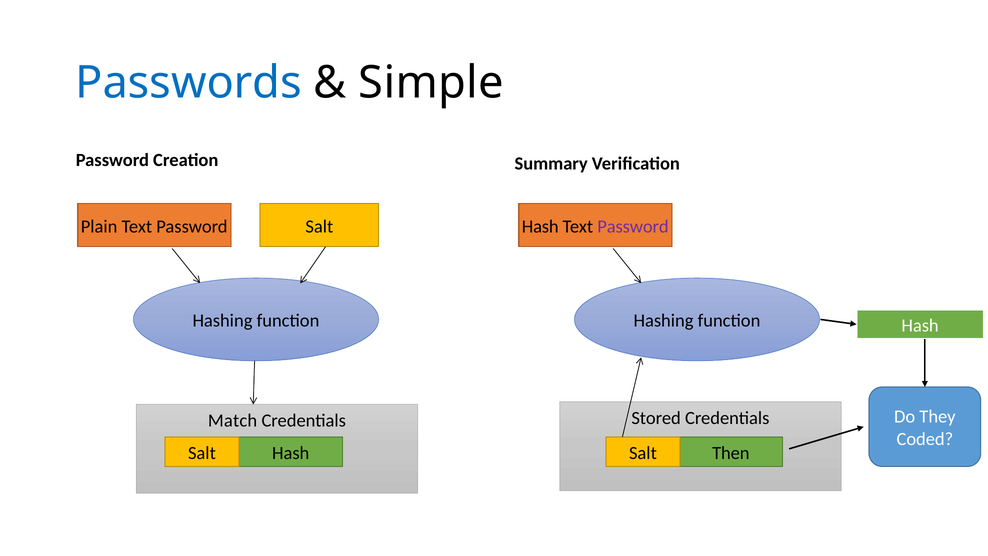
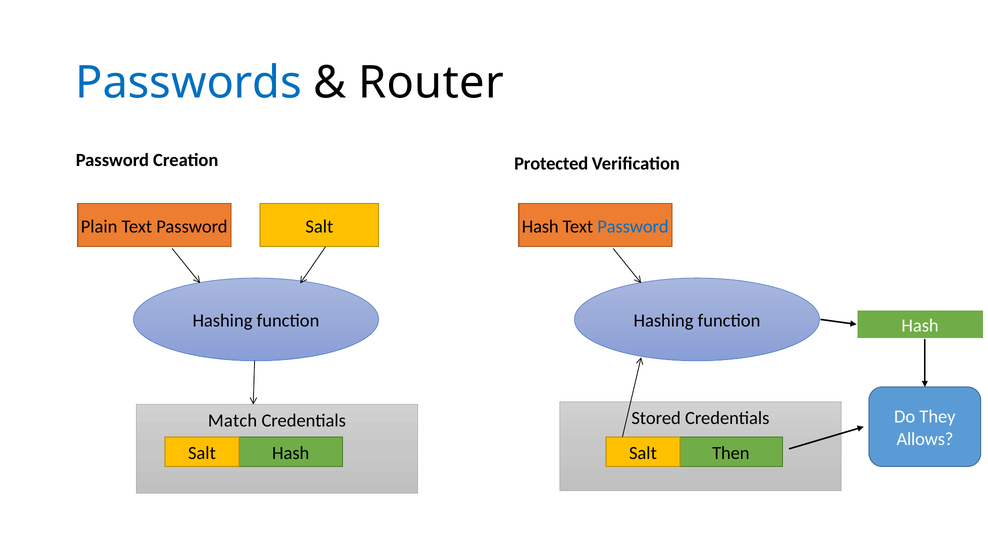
Simple: Simple -> Router
Summary: Summary -> Protected
Password at (633, 226) colour: purple -> blue
Coded: Coded -> Allows
